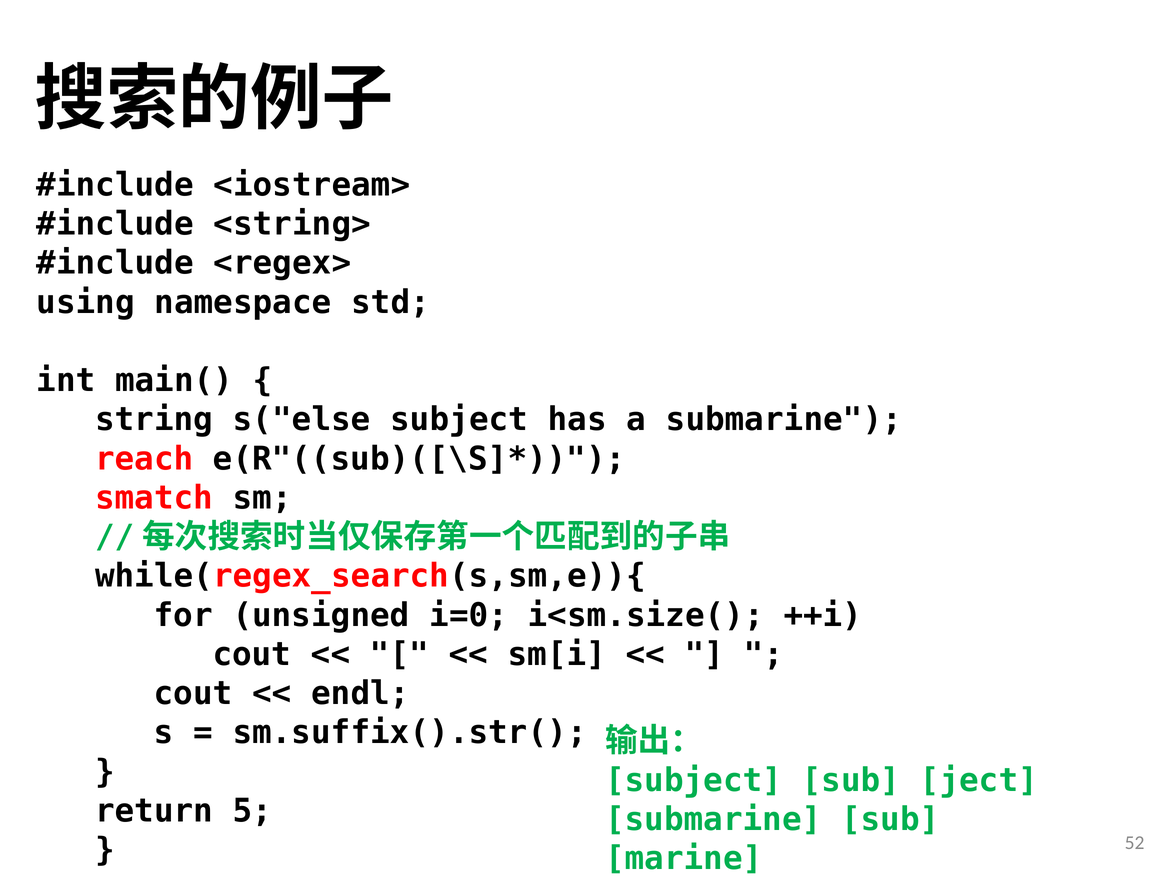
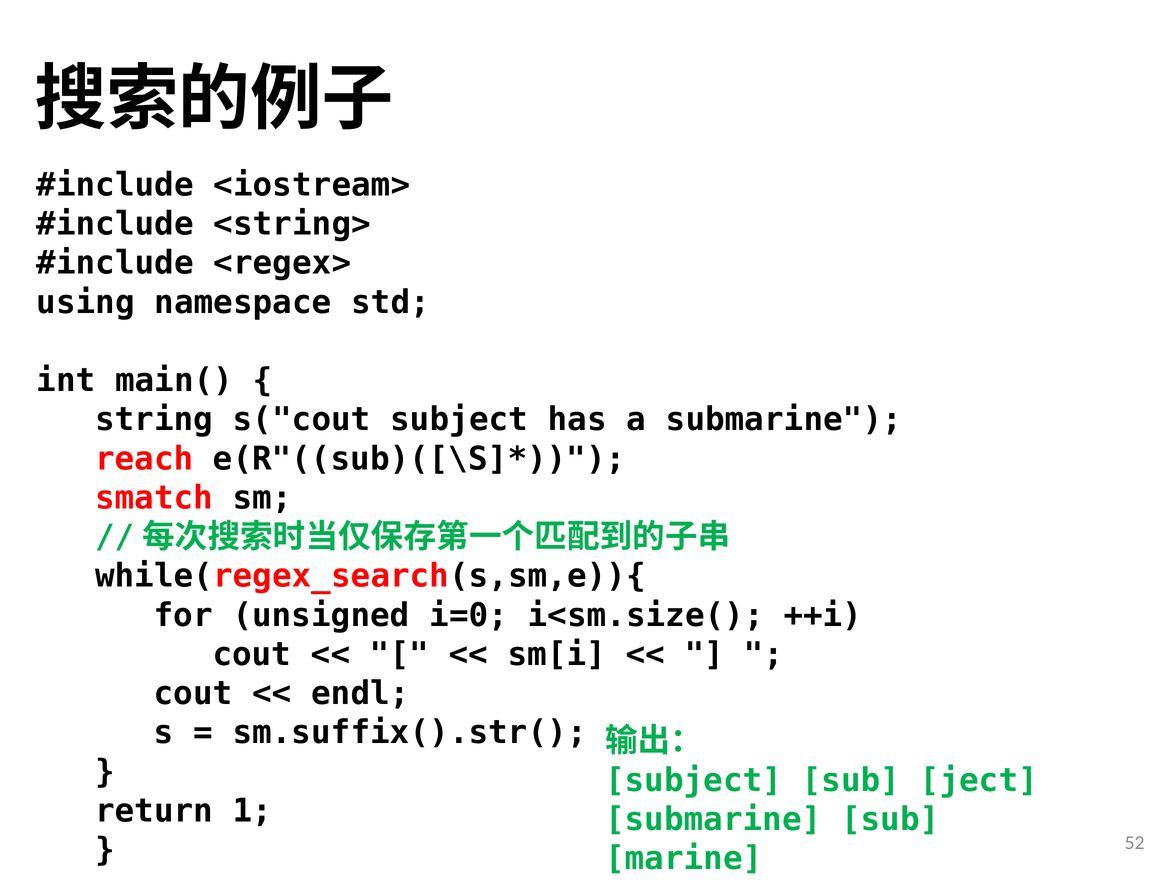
s("else: s("else -> s("cout
5: 5 -> 1
